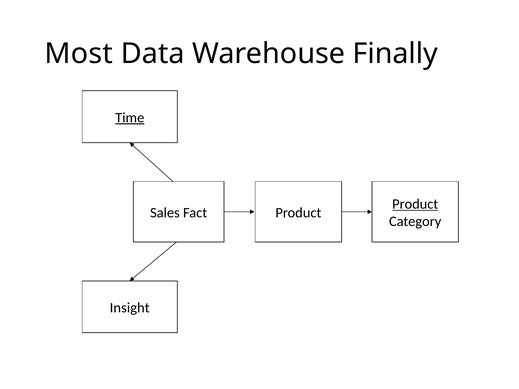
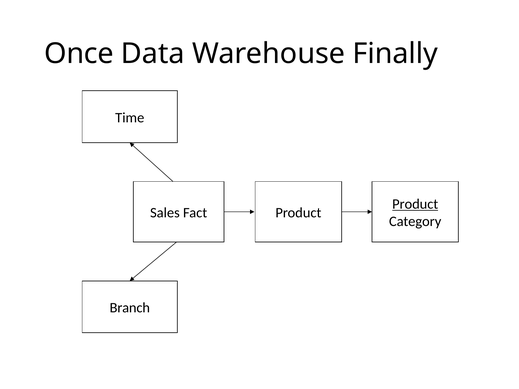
Most: Most -> Once
Time underline: present -> none
Insight: Insight -> Branch
